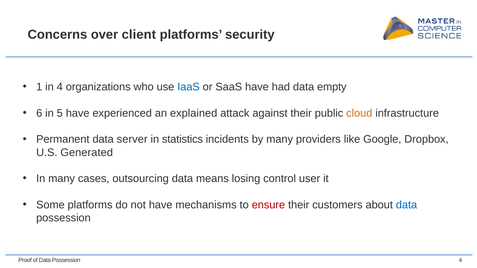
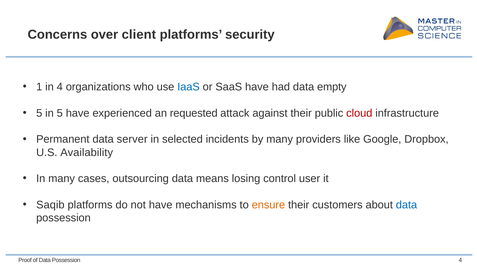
6 at (39, 113): 6 -> 5
explained: explained -> requested
cloud colour: orange -> red
statistics: statistics -> selected
Generated: Generated -> Availability
Some: Some -> Saqib
ensure colour: red -> orange
